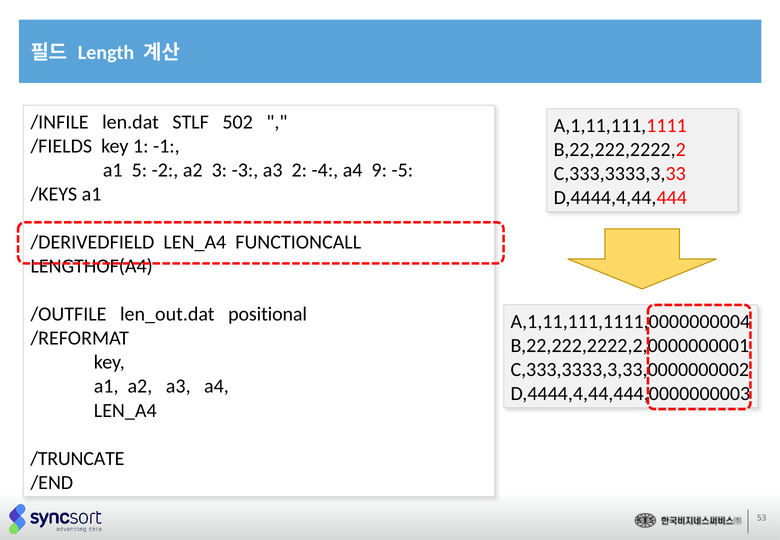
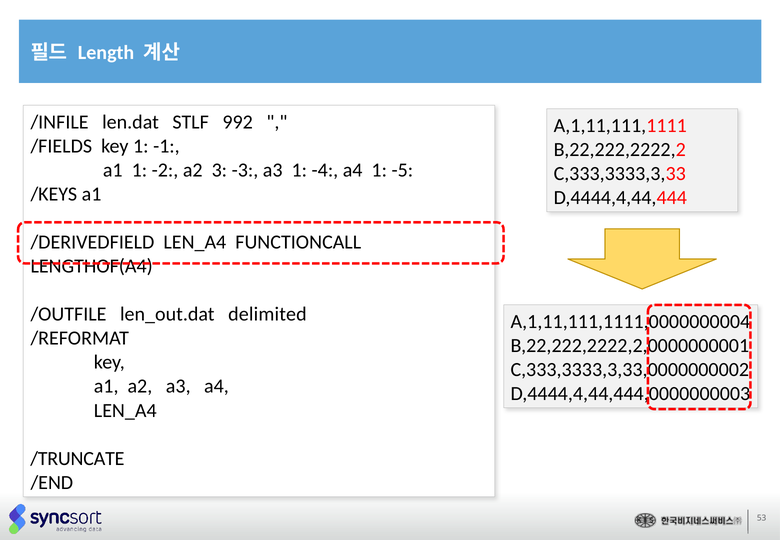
502: 502 -> 992
a1 5: 5 -> 1
a3 2: 2 -> 1
a4 9: 9 -> 1
positional: positional -> delimited
